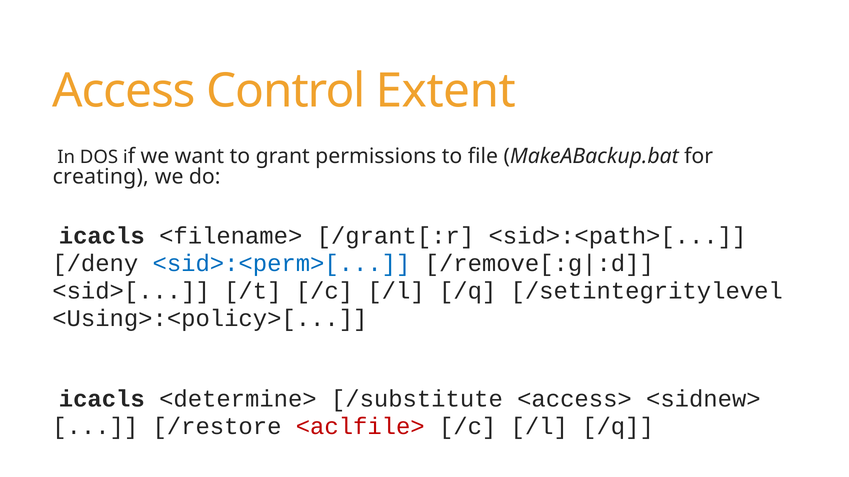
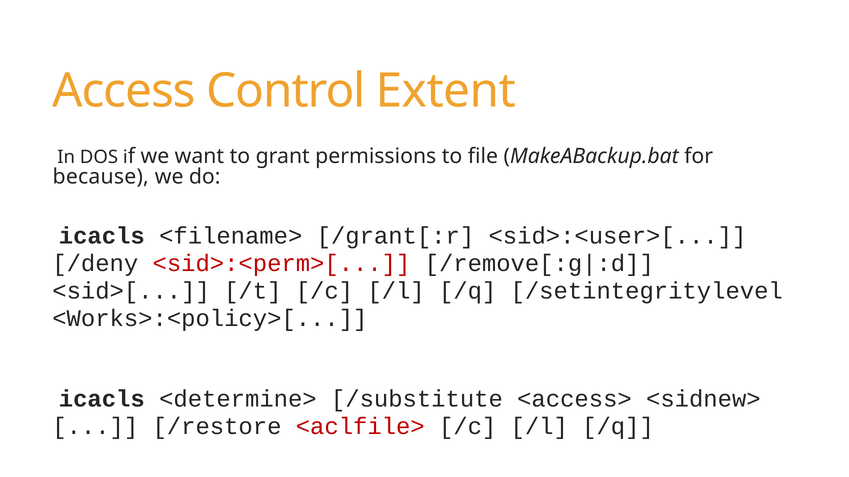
creating: creating -> because
<sid>:<path>[: <sid>:<path>[ -> <sid>:<user>[
<sid>:<perm>[ colour: blue -> red
<Using>:<policy>[: <Using>:<policy>[ -> <Works>:<policy>[
